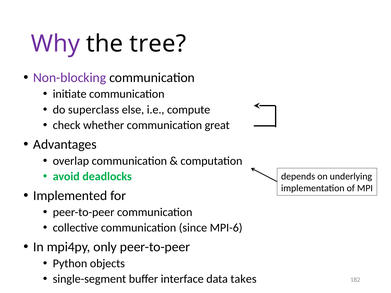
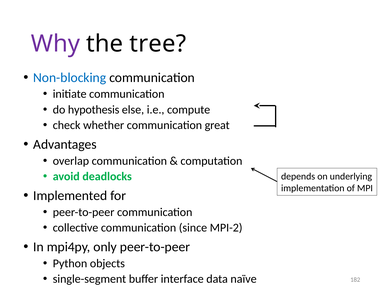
Non-blocking colour: purple -> blue
superclass: superclass -> hypothesis
MPI-6: MPI-6 -> MPI-2
takes: takes -> naïve
